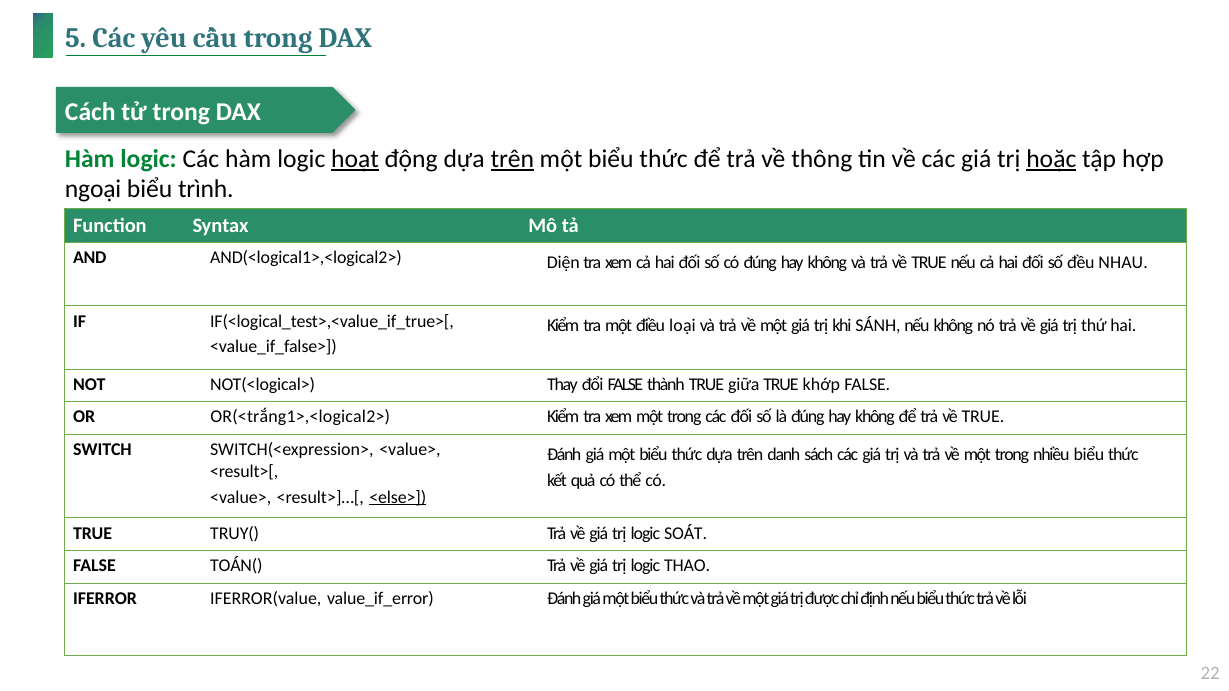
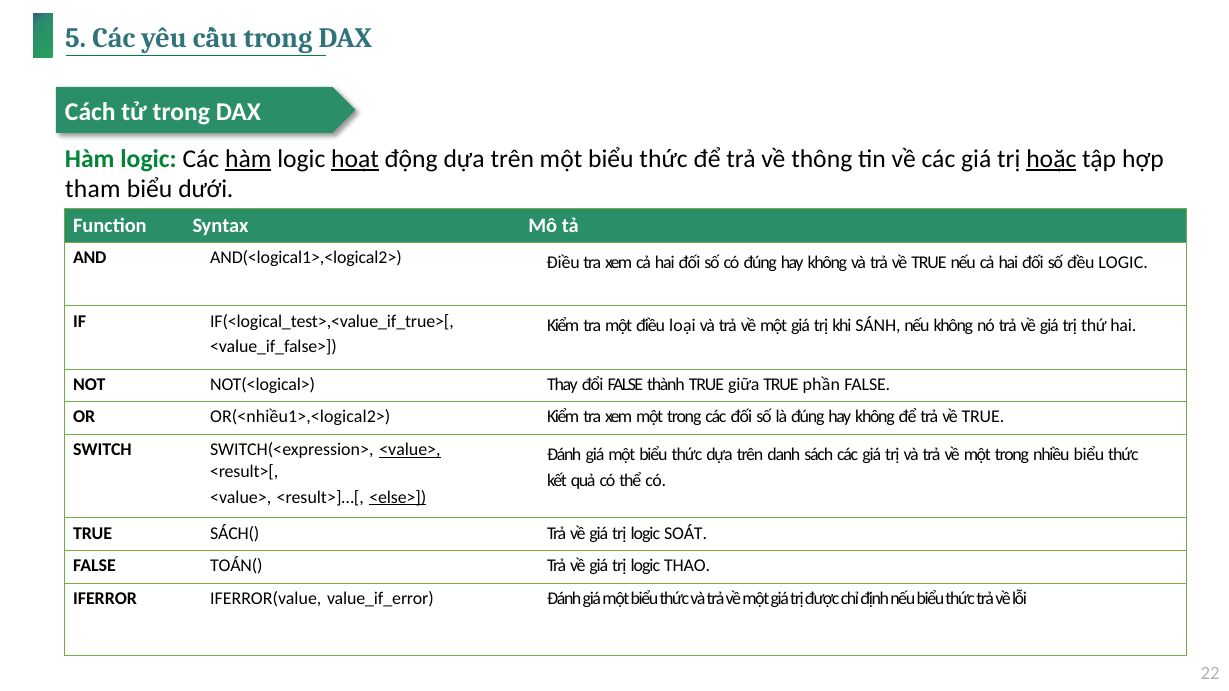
hàm at (248, 159) underline: none -> present
trên at (512, 159) underline: present -> none
ngoại: ngoại -> tham
trình: trình -> dưới
AND(<logical1>,<logical2> Diện: Diện -> Điều
đều NHAU: NHAU -> LOGIC
khớp: khớp -> phần
OR(<trắng1>,<logical2>: OR(<trắng1>,<logical2> -> OR(<nhiều1>,<logical2>
<value> at (410, 450) underline: none -> present
TRUY(: TRUY( -> SÁCH(
